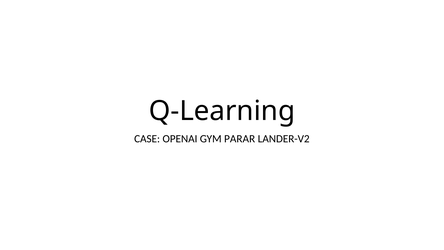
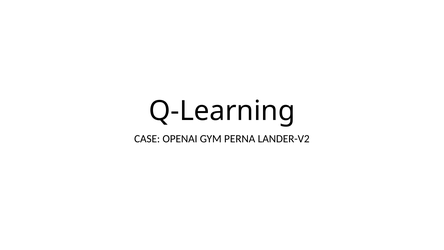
PARAR: PARAR -> PERNA
